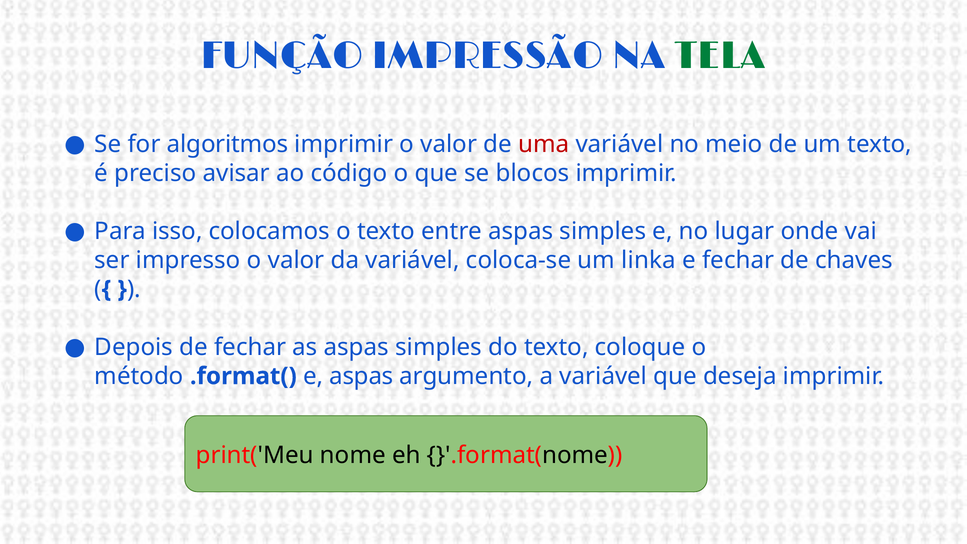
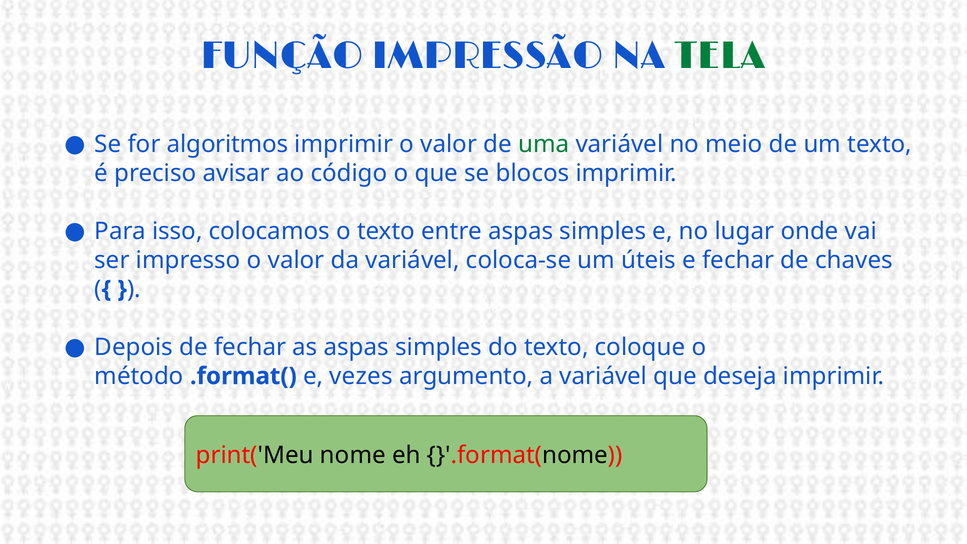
uma colour: red -> green
linka: linka -> úteis
e aspas: aspas -> vezes
